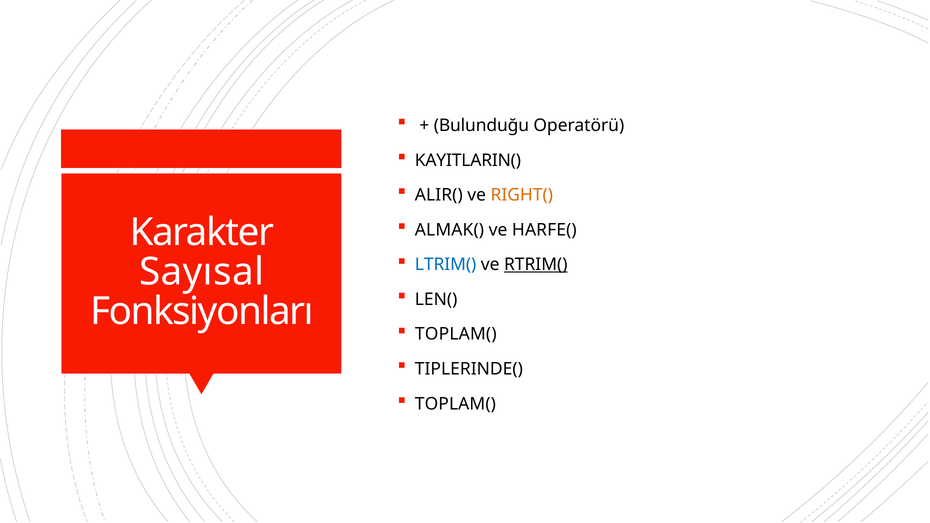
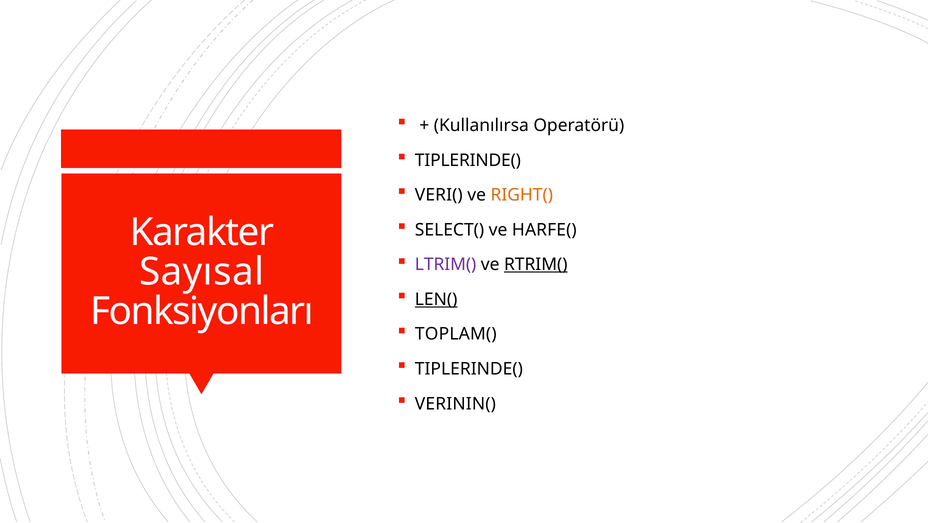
Bulunduğu: Bulunduğu -> Kullanılırsa
KAYITLARIN( at (468, 160): KAYITLARIN( -> TIPLERINDE(
ALIR(: ALIR( -> VERI(
ALMAK(: ALMAK( -> SELECT(
LTRIM( colour: blue -> purple
LEN( underline: none -> present
TOPLAM( at (455, 404): TOPLAM( -> VERININ(
